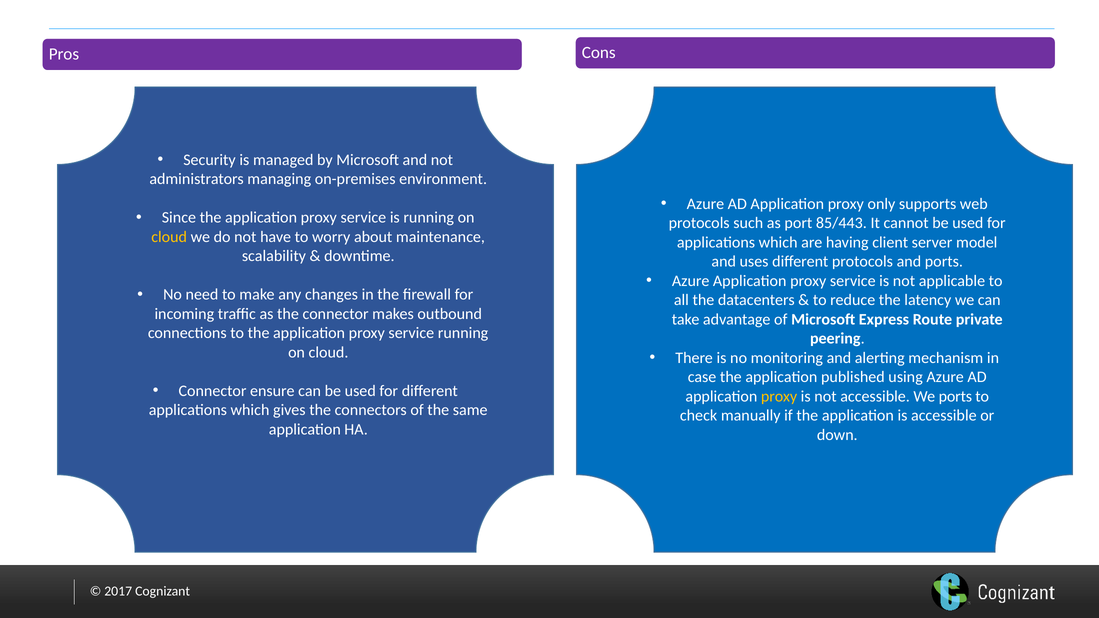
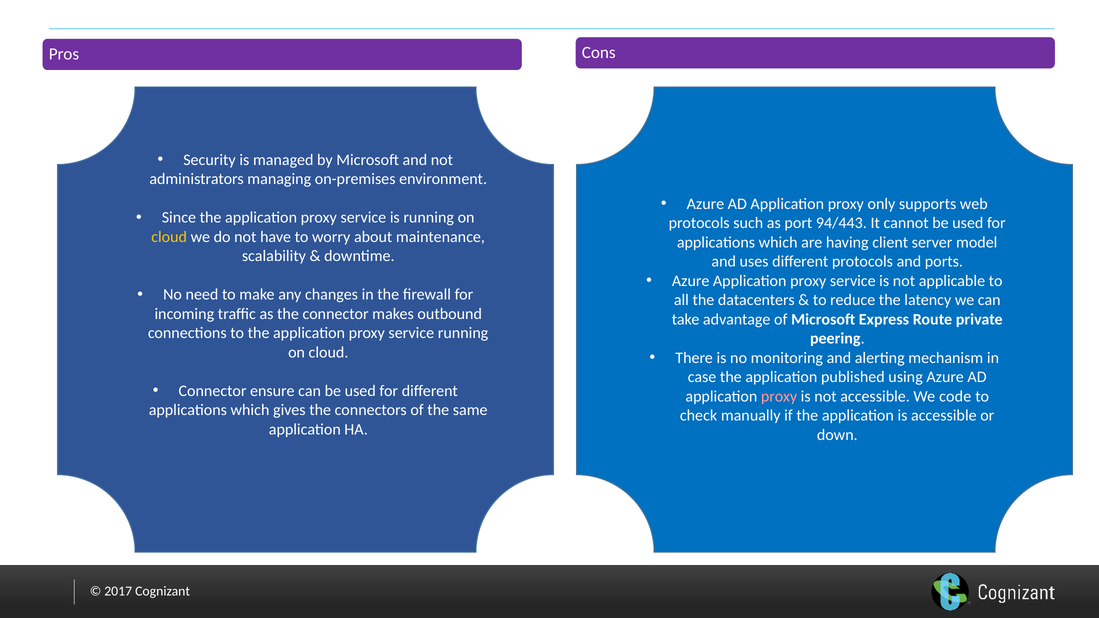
85/443: 85/443 -> 94/443
proxy at (779, 396) colour: yellow -> pink
We ports: ports -> code
